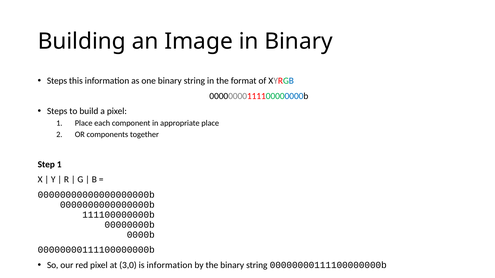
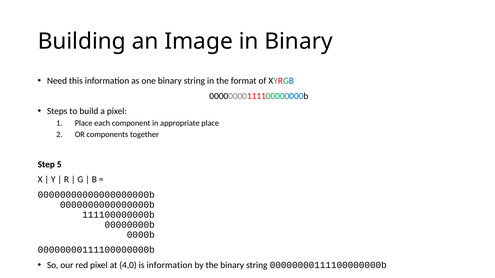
Steps at (57, 81): Steps -> Need
Step 1: 1 -> 5
3,0: 3,0 -> 4,0
